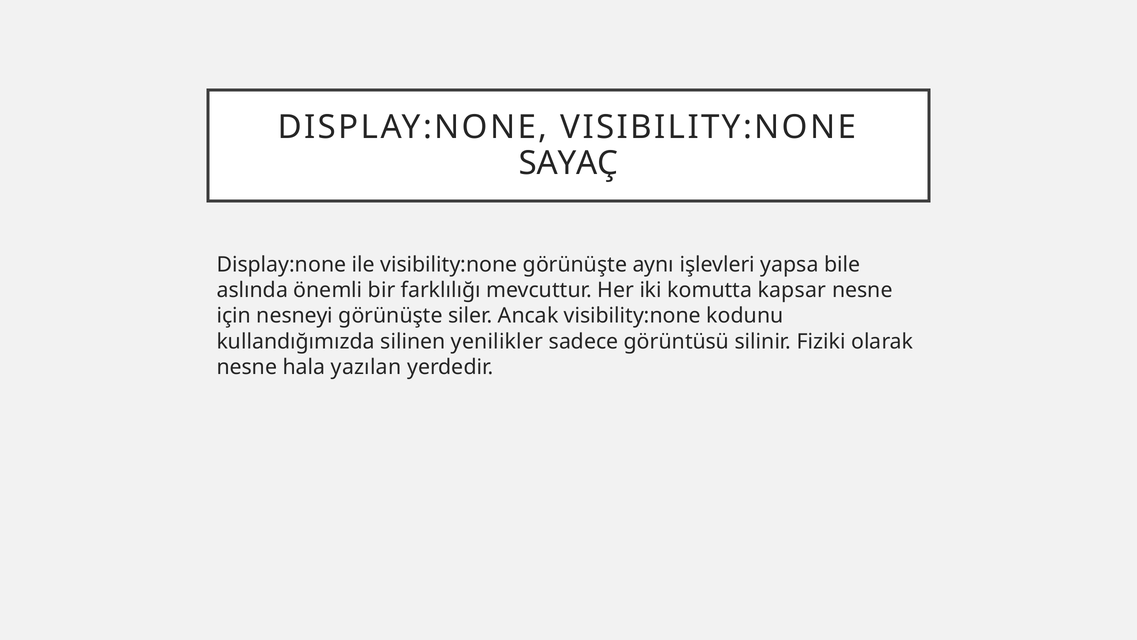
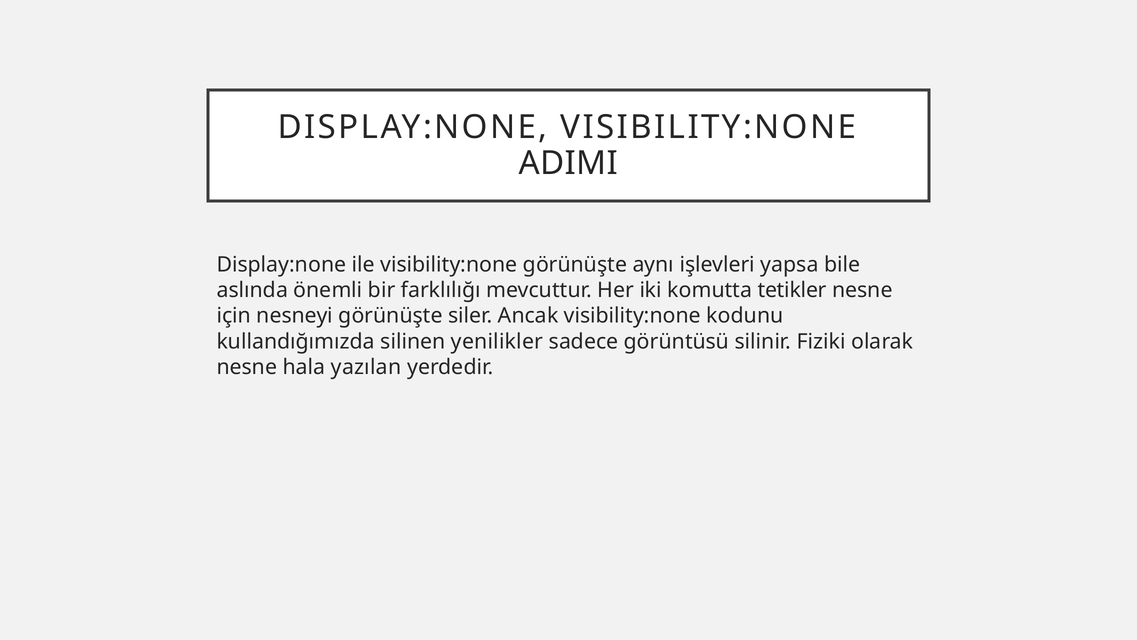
SAYAÇ: SAYAÇ -> ADIMI
kapsar: kapsar -> tetikler
